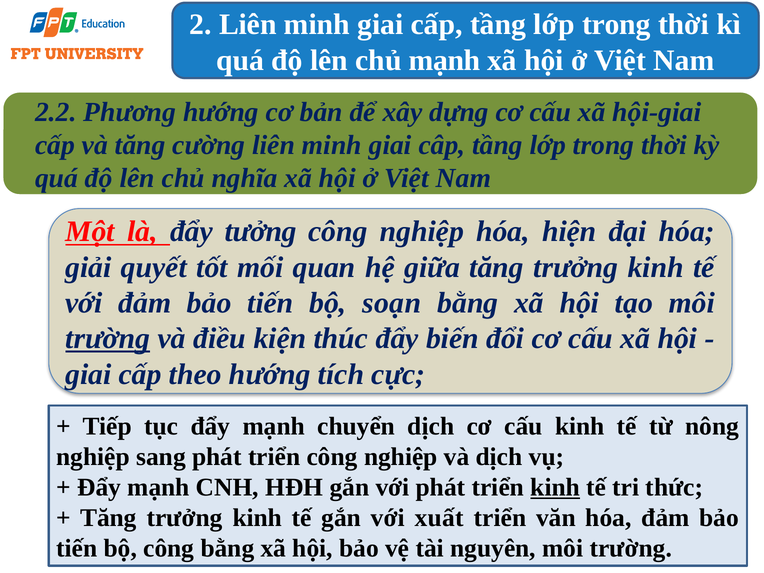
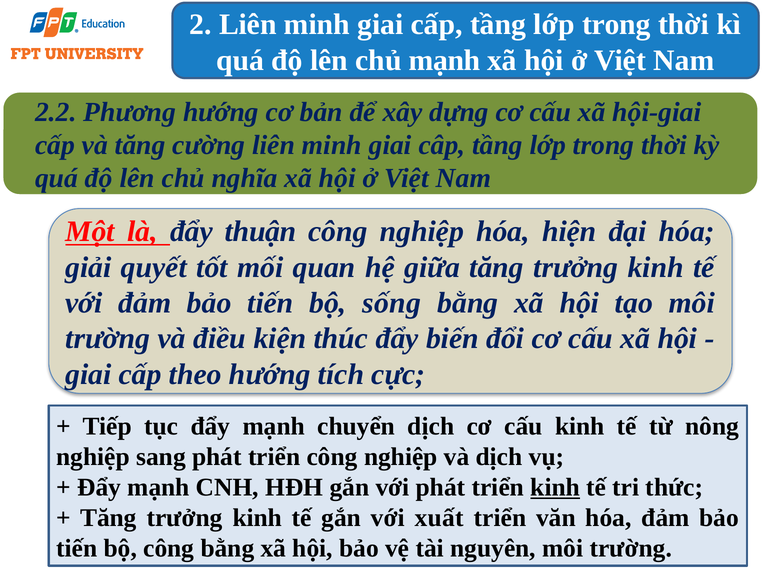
tưởng: tưởng -> thuận
soạn: soạn -> sống
trường at (108, 339) underline: present -> none
